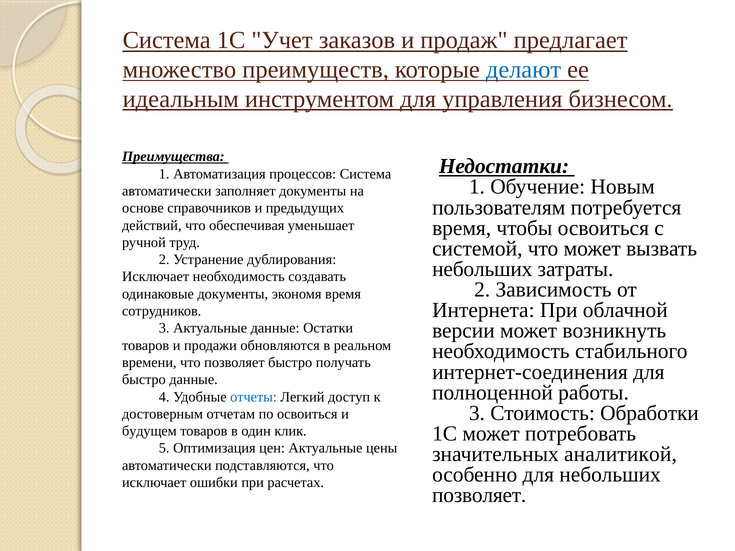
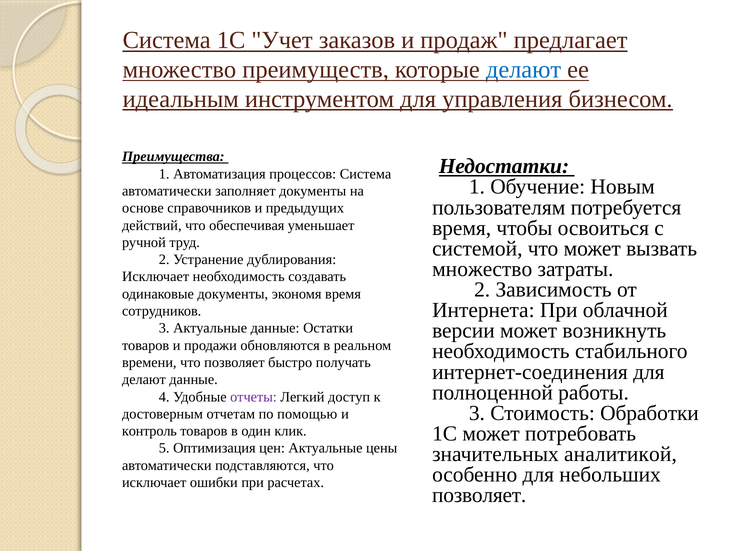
небольших at (482, 269): небольших -> множество
быстро at (144, 380): быстро -> делают
отчеты colour: blue -> purple
по освоиться: освоиться -> помощью
будущем: будущем -> контроль
